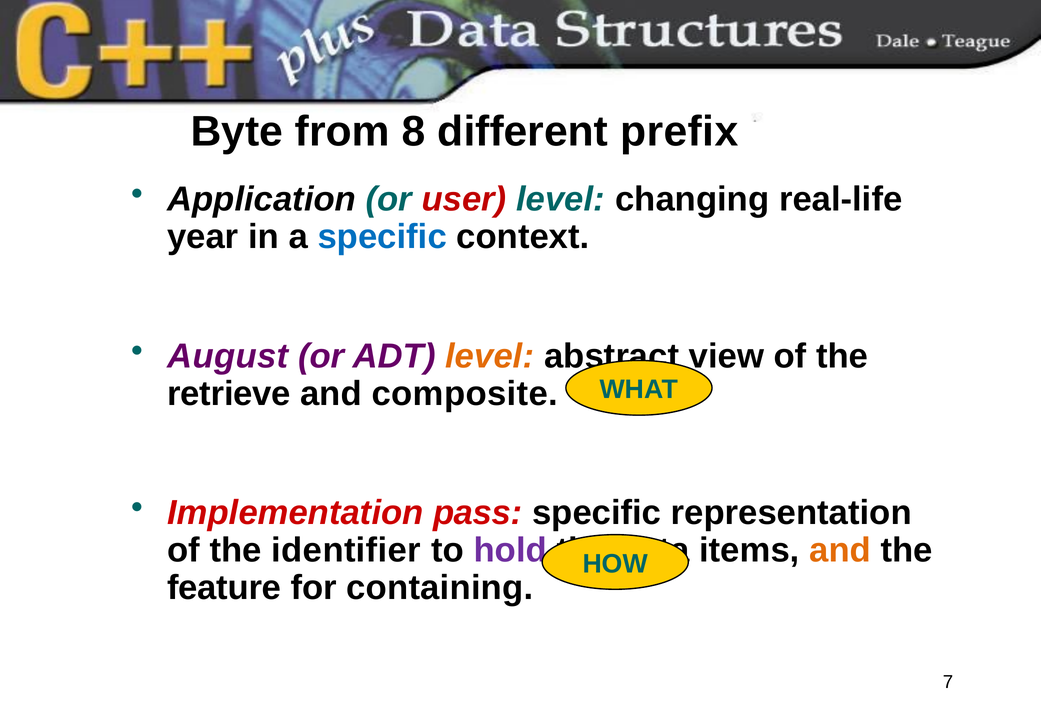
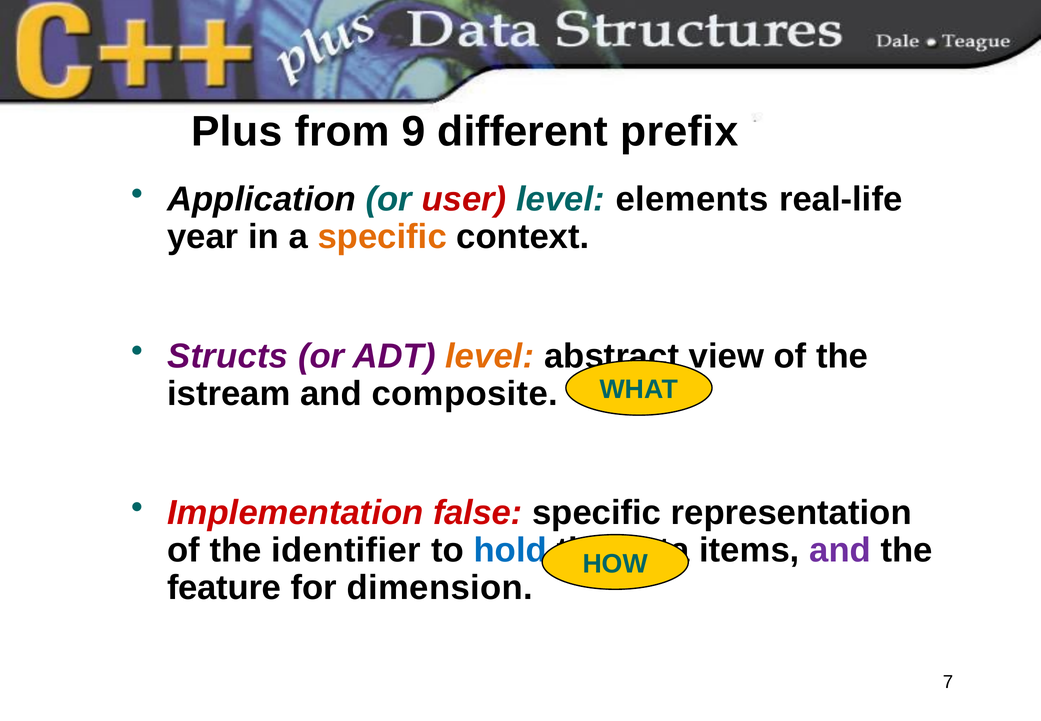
Byte: Byte -> Plus
8: 8 -> 9
changing: changing -> elements
specific at (382, 237) colour: blue -> orange
August: August -> Structs
retrieve: retrieve -> istream
pass: pass -> false
hold colour: purple -> blue
and at (840, 550) colour: orange -> purple
containing: containing -> dimension
